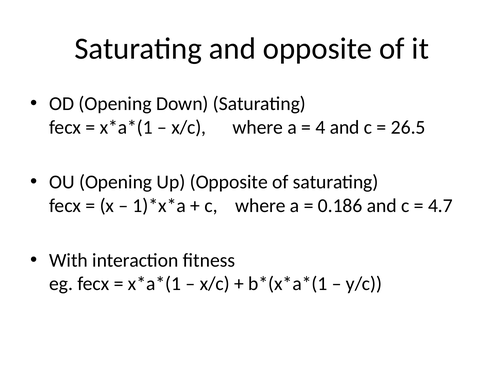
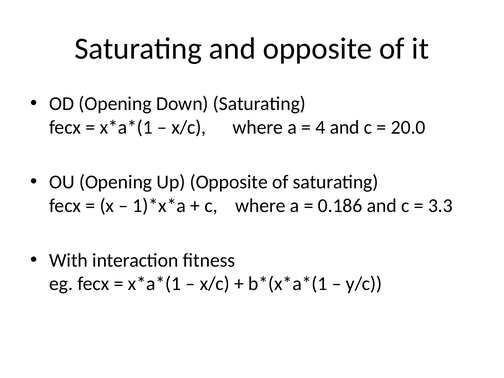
26.5: 26.5 -> 20.0
4.7: 4.7 -> 3.3
